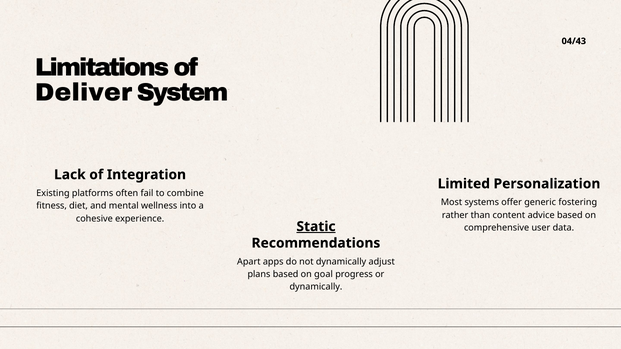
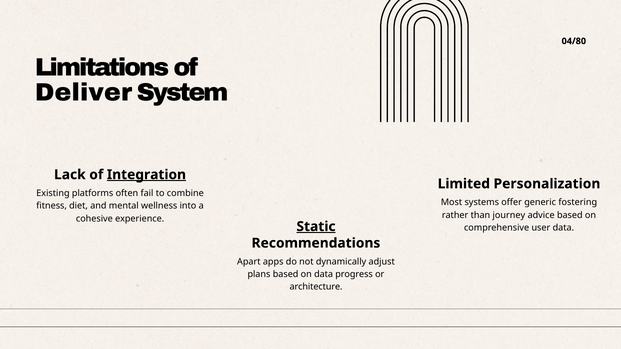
04/43: 04/43 -> 04/80
Integration underline: none -> present
content: content -> journey
on goal: goal -> data
dynamically at (316, 287): dynamically -> architecture
